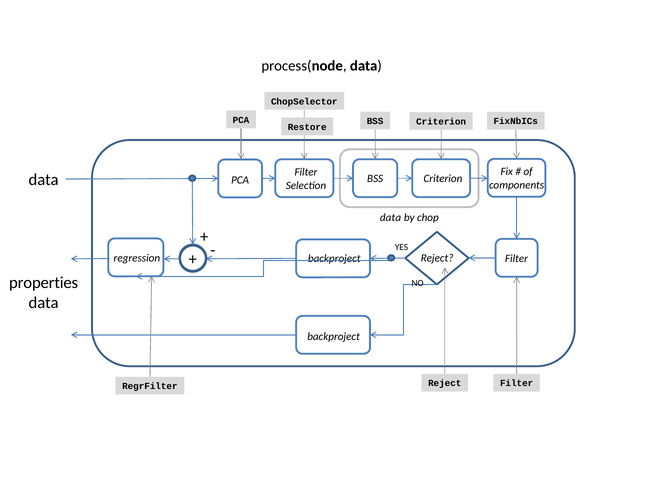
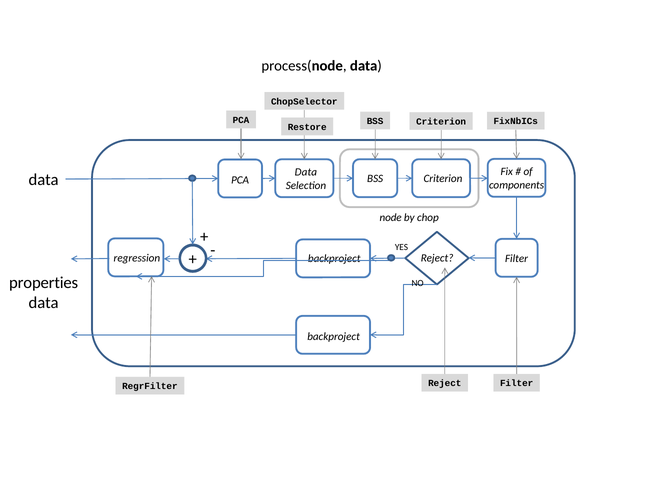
Filter at (306, 172): Filter -> Data
data at (390, 217): data -> node
